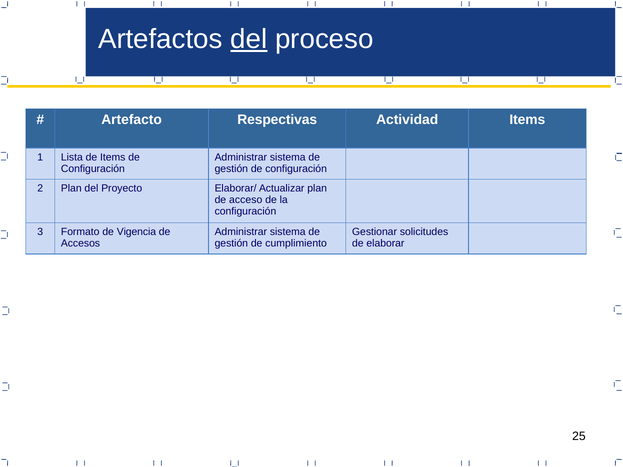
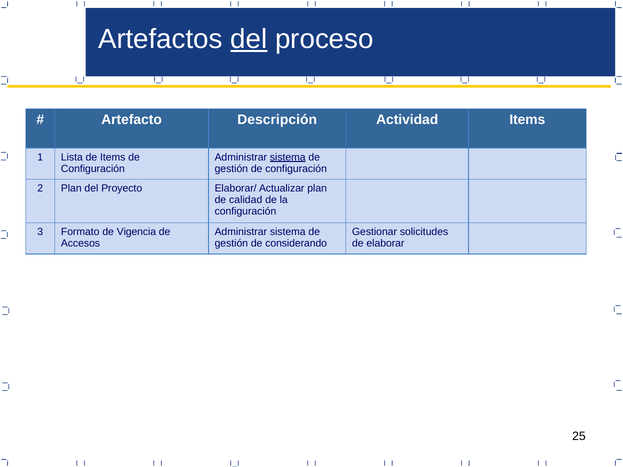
Respectivas: Respectivas -> Descripción
sistema at (288, 157) underline: none -> present
acceso: acceso -> calidad
cumplimiento: cumplimiento -> considerando
